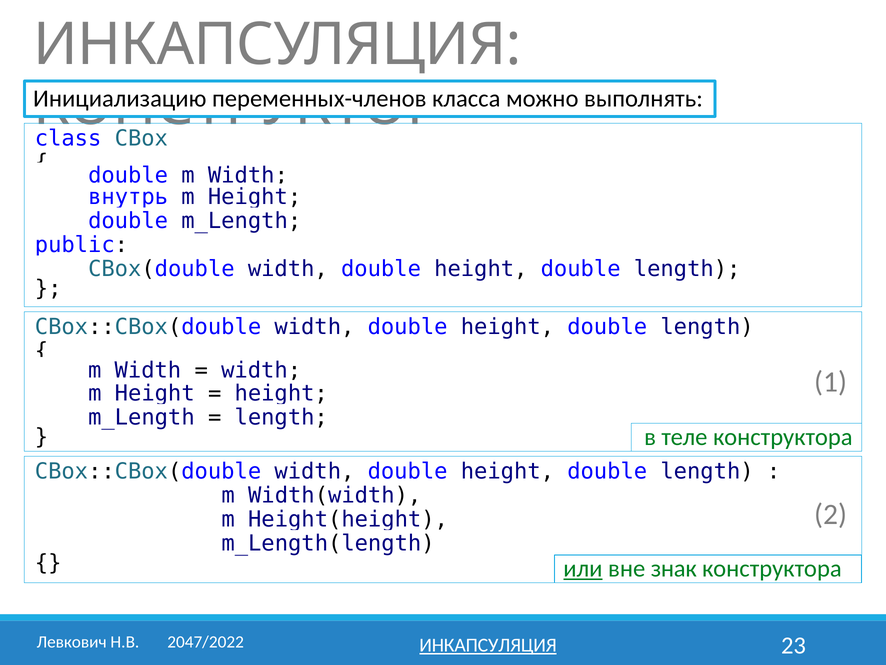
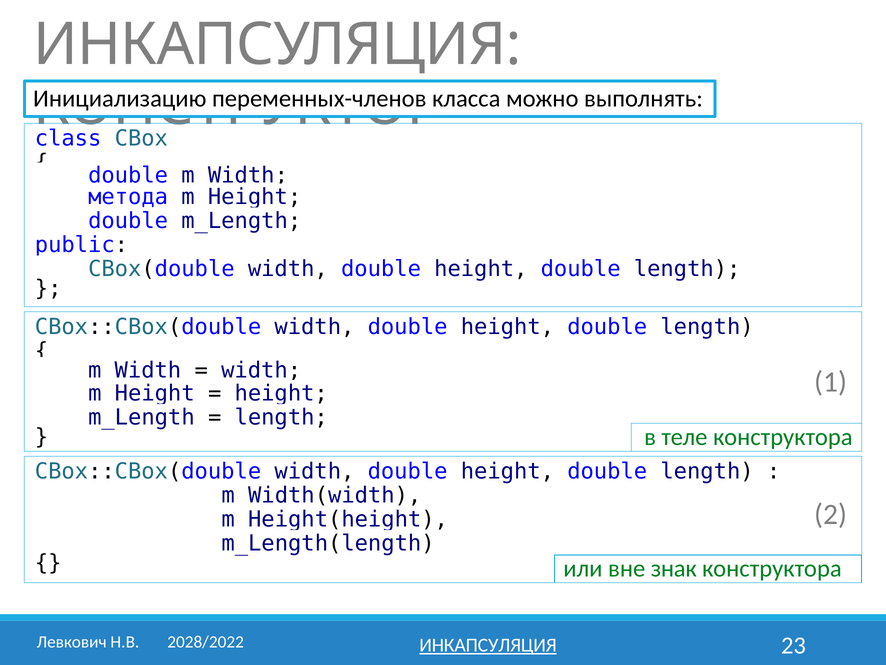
внутрь: внутрь -> метода
или underline: present -> none
2047/2022: 2047/2022 -> 2028/2022
